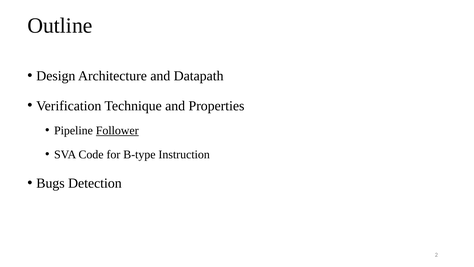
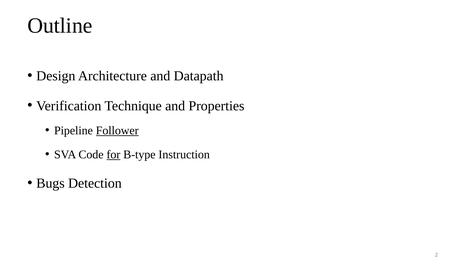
for underline: none -> present
